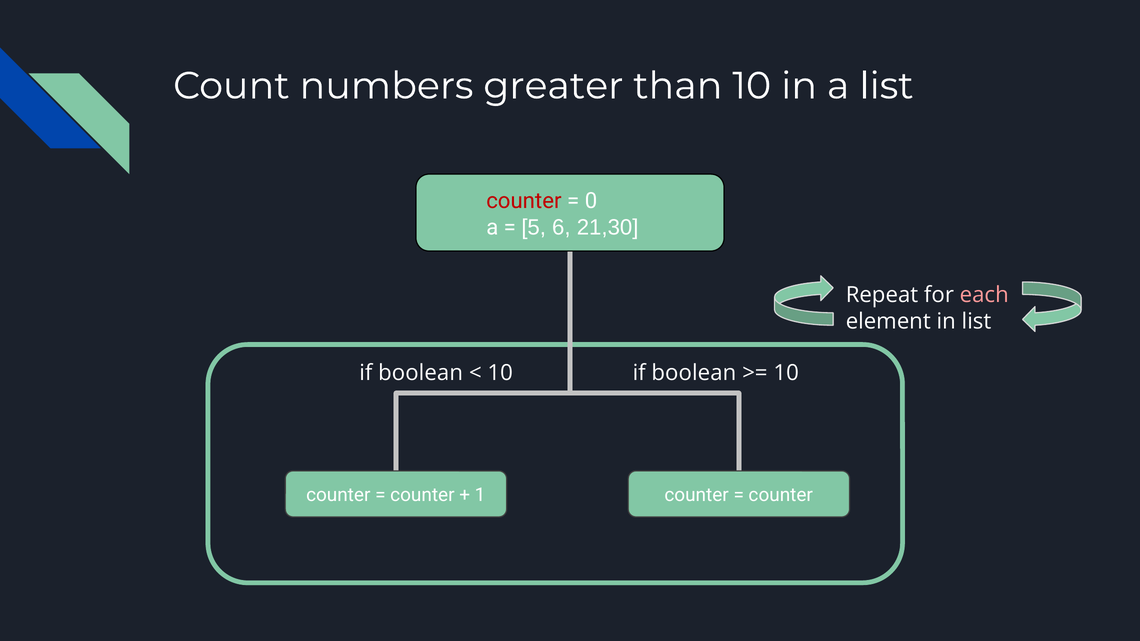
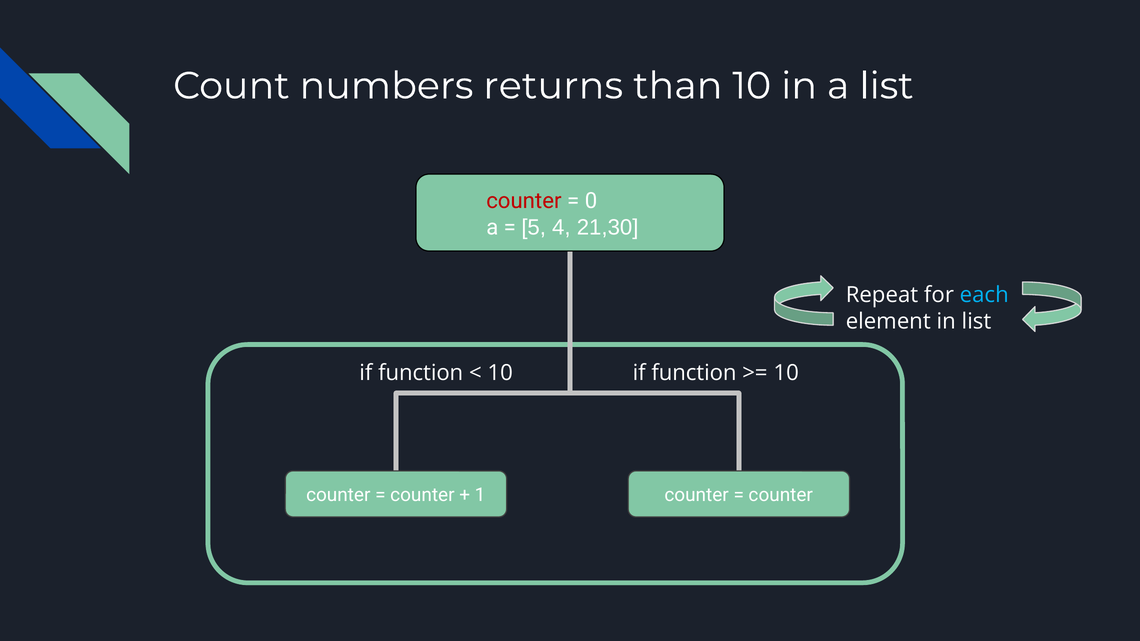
greater: greater -> returns
6: 6 -> 4
each colour: pink -> light blue
boolean at (421, 373): boolean -> function
10 if boolean: boolean -> function
